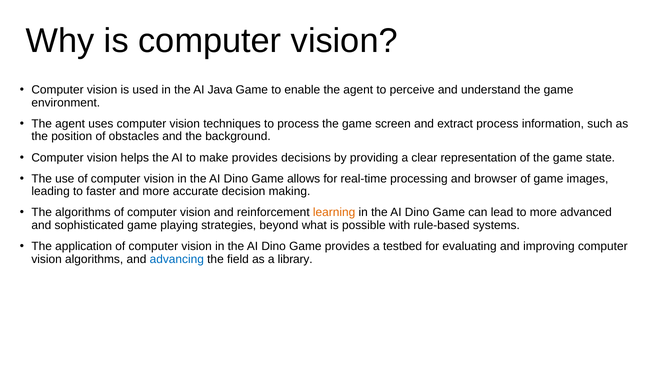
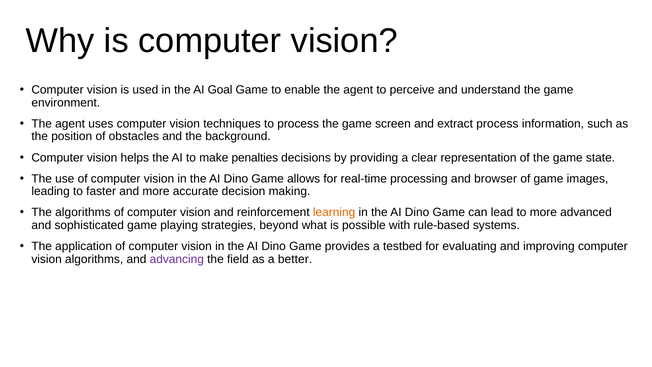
Java: Java -> Goal
make provides: provides -> penalties
advancing colour: blue -> purple
library: library -> better
